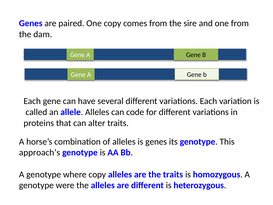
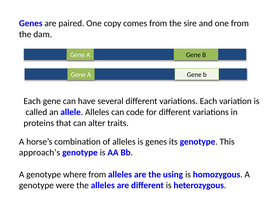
where copy: copy -> from
the traits: traits -> using
